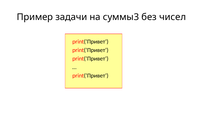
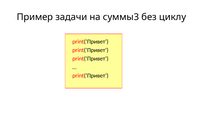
чисел: чисел -> циклу
